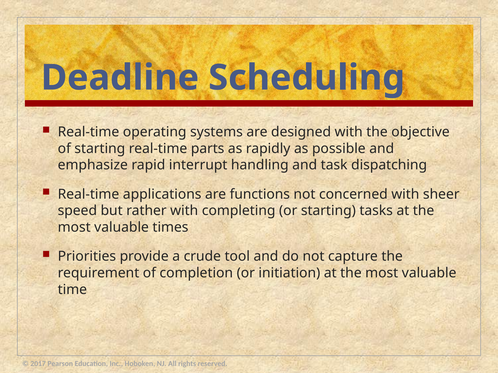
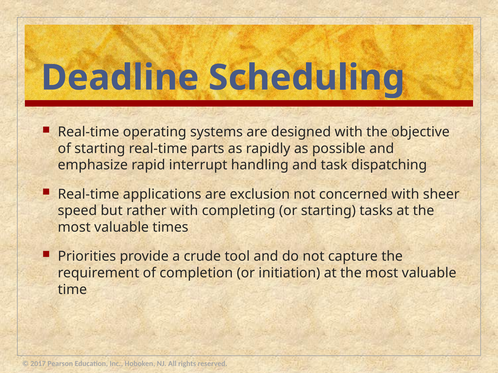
functions: functions -> exclusion
